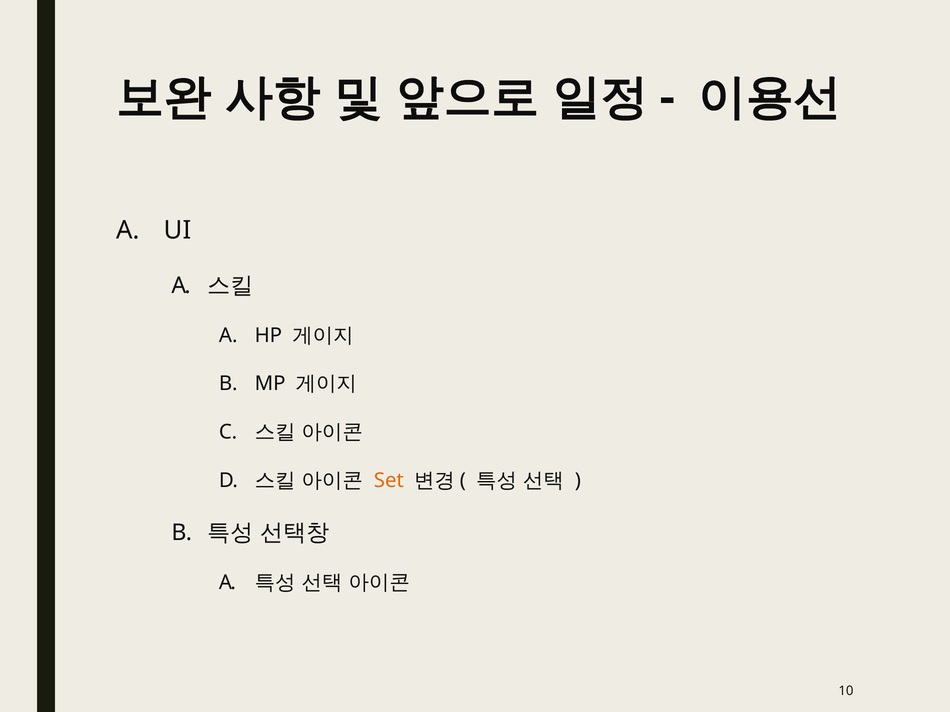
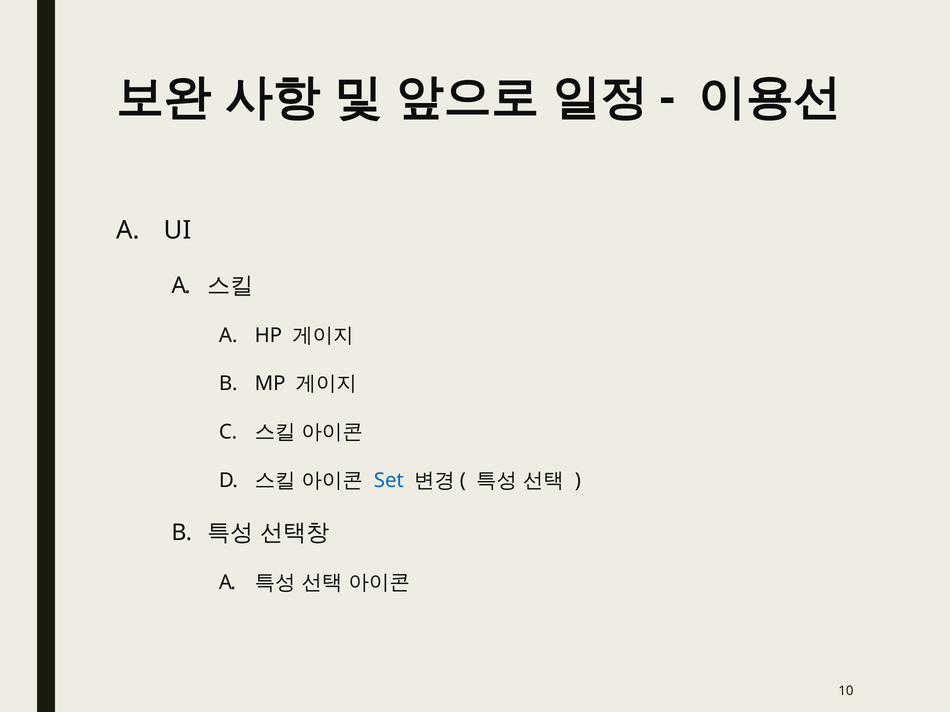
Set colour: orange -> blue
